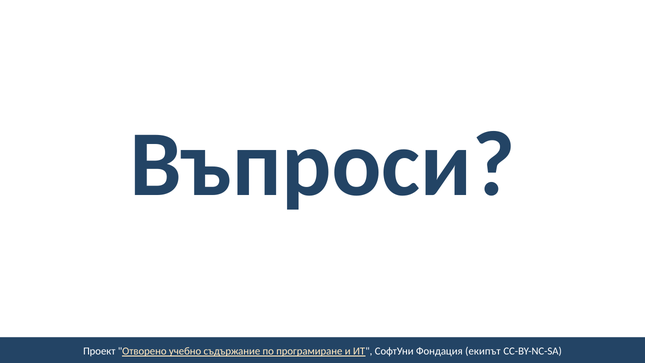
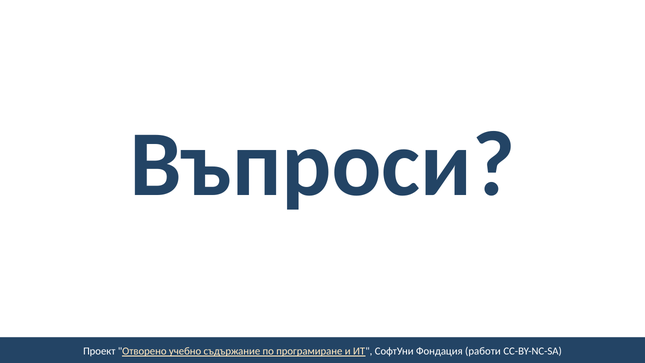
екипът: екипът -> работи
